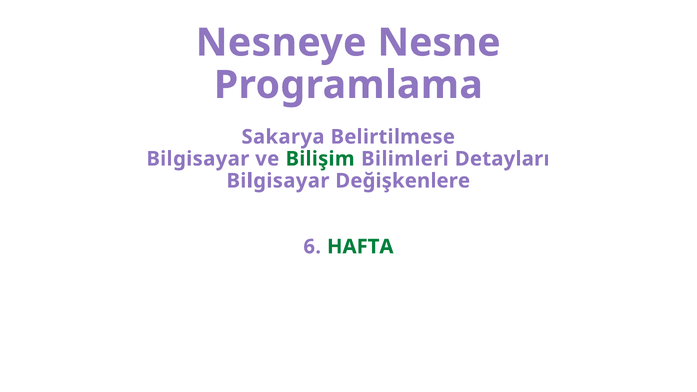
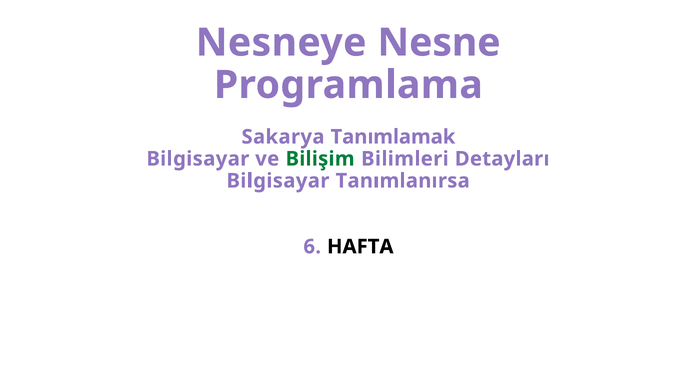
Belirtilmese: Belirtilmese -> Tanımlamak
Değişkenlere: Değişkenlere -> Tanımlanırsa
HAFTA colour: green -> black
